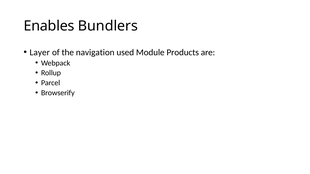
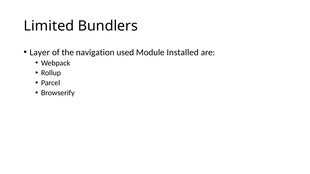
Enables: Enables -> Limited
Products: Products -> Installed
